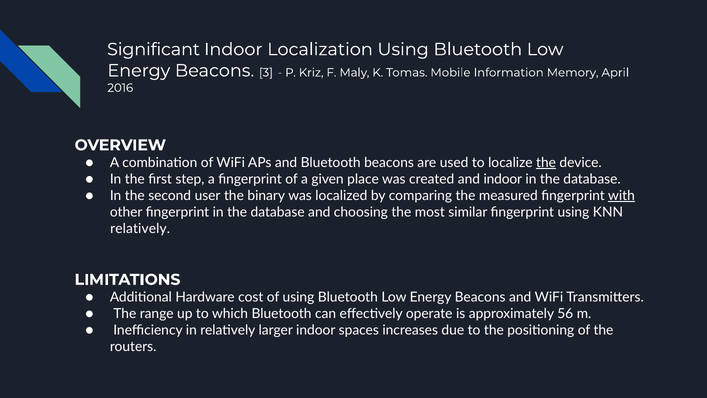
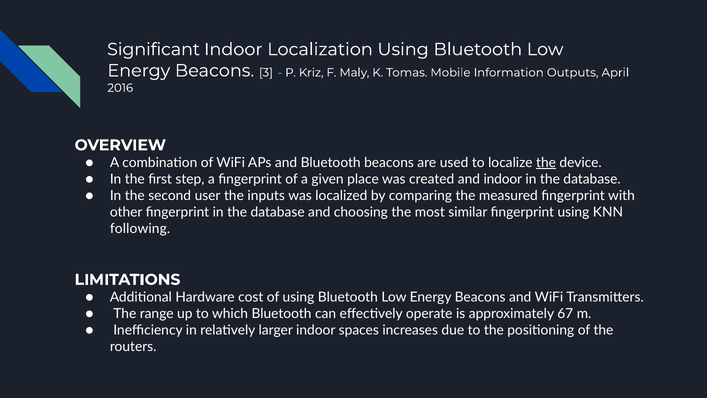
Memory: Memory -> Outputs
binary: binary -> inputs
with underline: present -> none
relatively at (140, 229): relatively -> following
56: 56 -> 67
